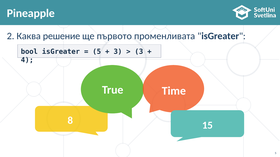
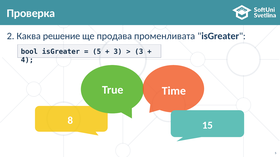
Pineapple: Pineapple -> Проверка
първото: първото -> продава
